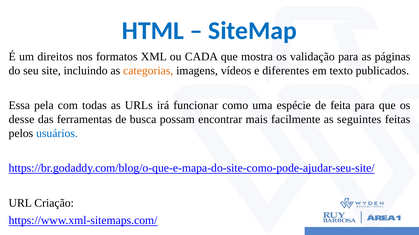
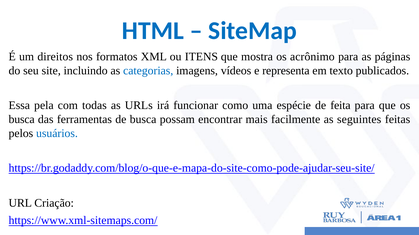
CADA: CADA -> ITENS
validação: validação -> acrônimo
categorias colour: orange -> blue
diferentes: diferentes -> representa
desse at (22, 120): desse -> busca
